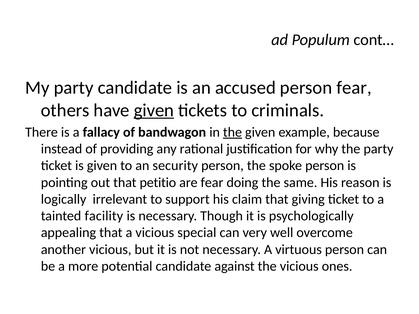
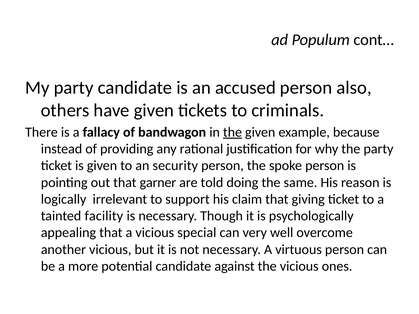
person fear: fear -> also
given at (154, 110) underline: present -> none
petitio: petitio -> garner
are fear: fear -> told
